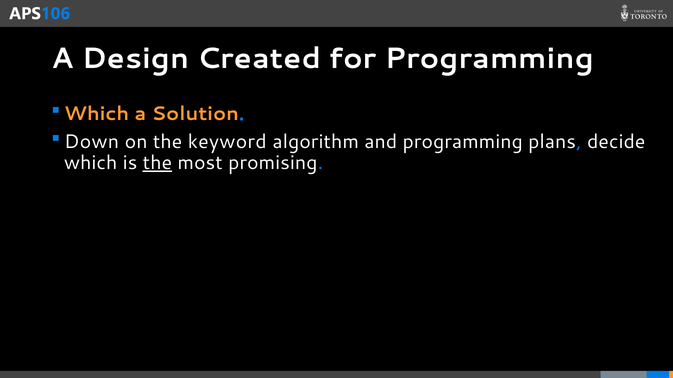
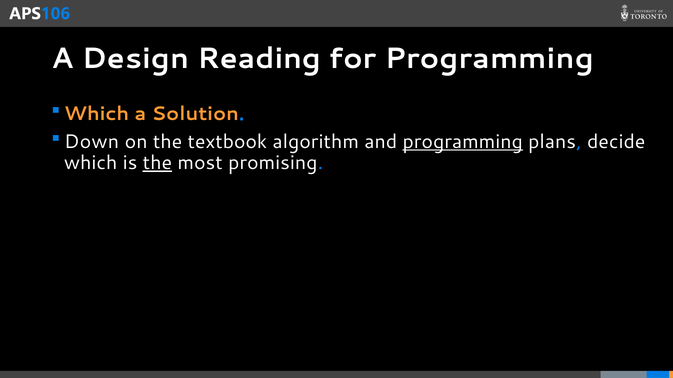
Created: Created -> Reading
keyword: keyword -> textbook
programming at (463, 142) underline: none -> present
